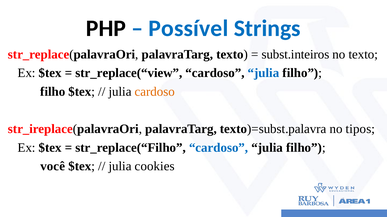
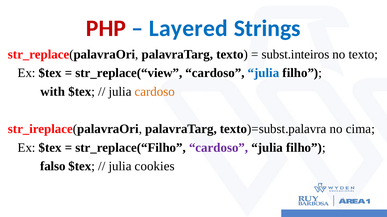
PHP colour: black -> red
Possível: Possível -> Layered
filho at (53, 92): filho -> with
tipos: tipos -> cima
cardoso at (219, 148) colour: blue -> purple
você: você -> falso
